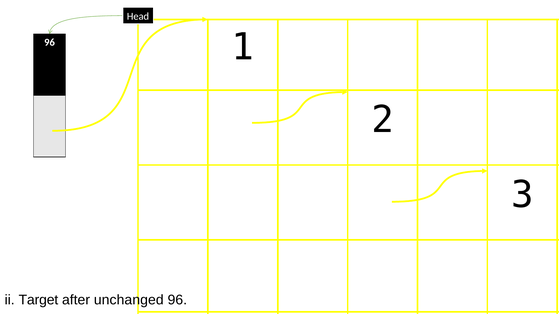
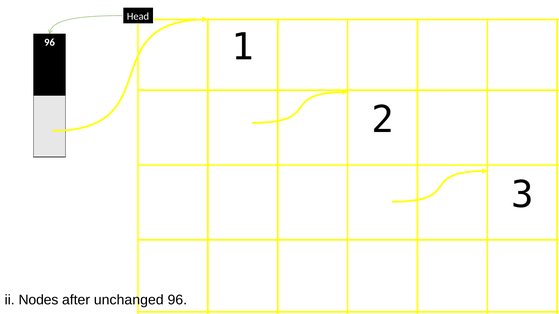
Target: Target -> Nodes
